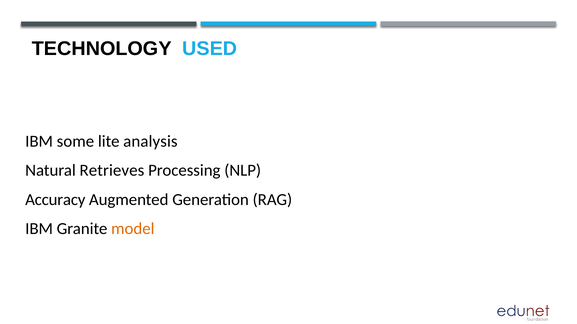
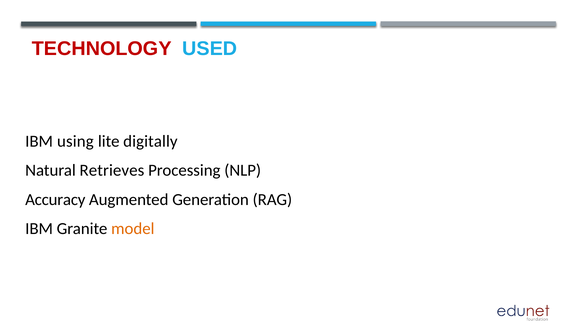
TECHNOLOGY colour: black -> red
some: some -> using
analysis: analysis -> digitally
